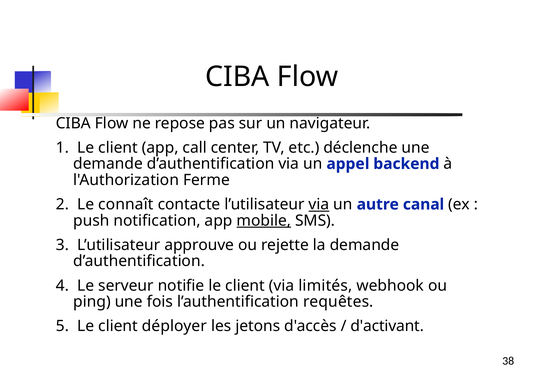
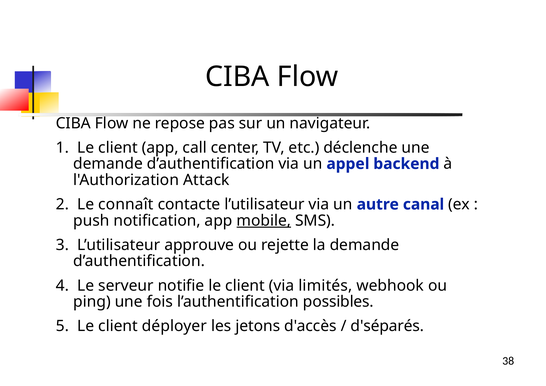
Ferme: Ferme -> Attack
via at (319, 204) underline: present -> none
requêtes: requêtes -> possibles
d'activant: d'activant -> d'séparés
